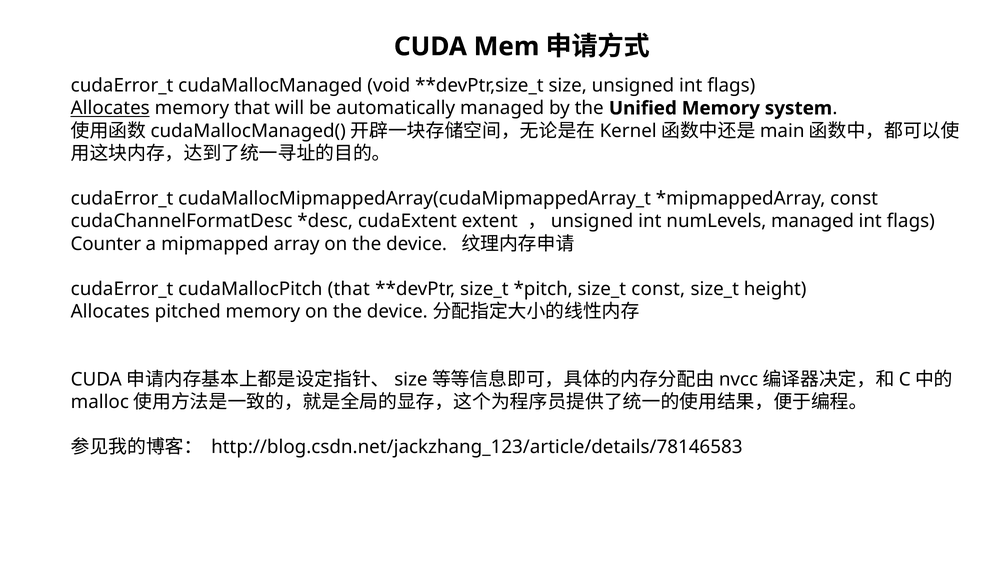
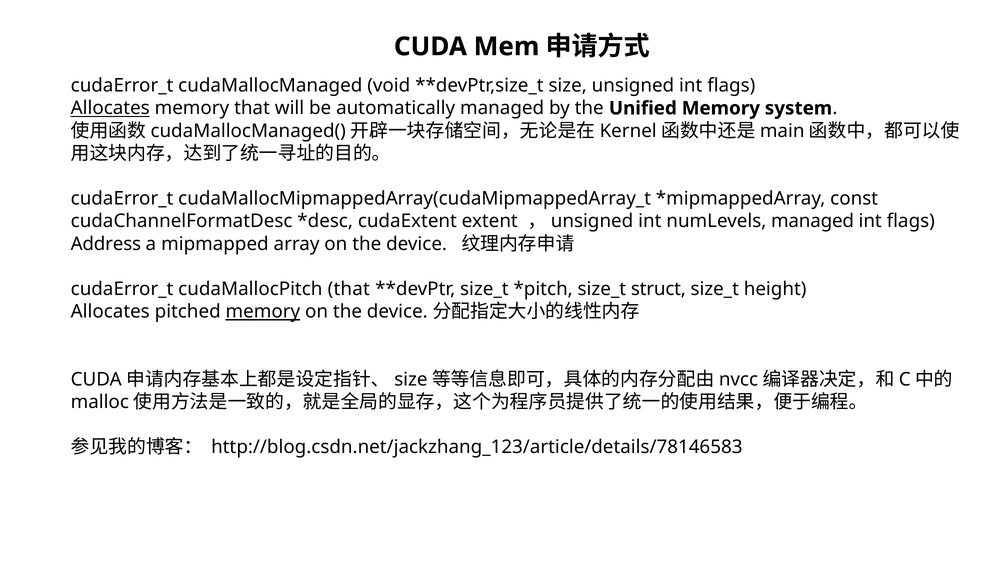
Counter: Counter -> Address
size_t const: const -> struct
memory at (263, 311) underline: none -> present
